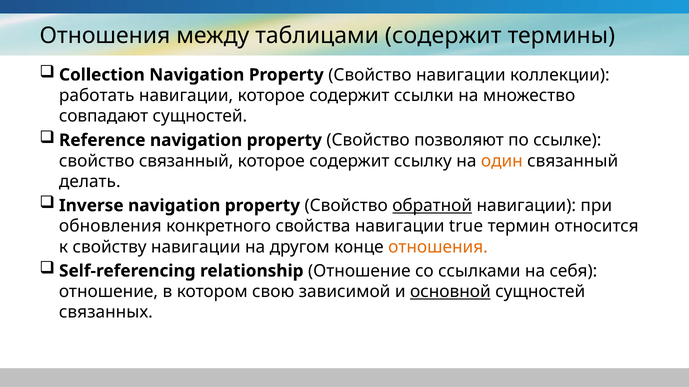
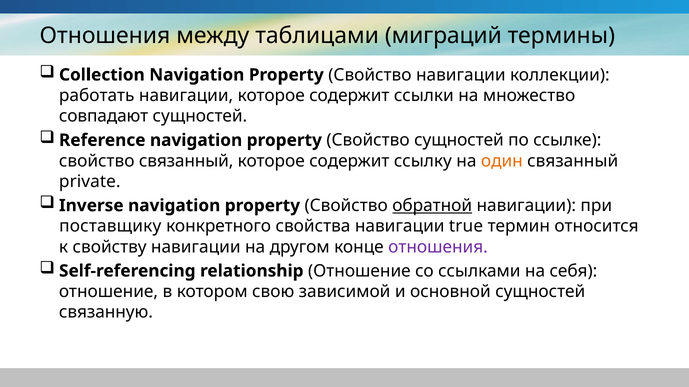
таблицами содержит: содержит -> миграций
Свойство позволяют: позволяют -> сущностей
делать: делать -> private
обновления: обновления -> поставщику
отношения at (438, 247) colour: orange -> purple
основной underline: present -> none
связанных: связанных -> связанную
